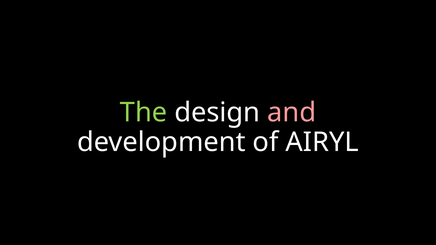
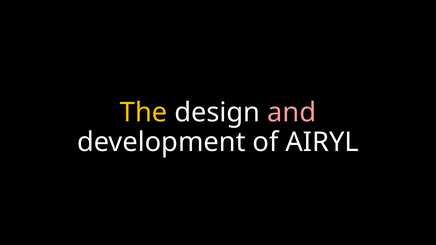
The colour: light green -> yellow
